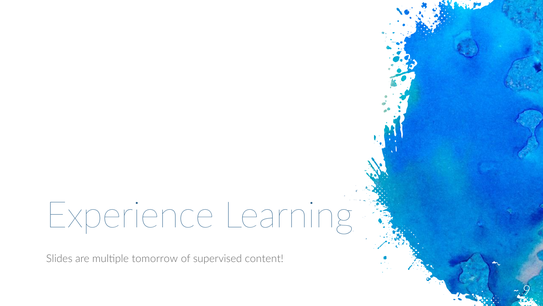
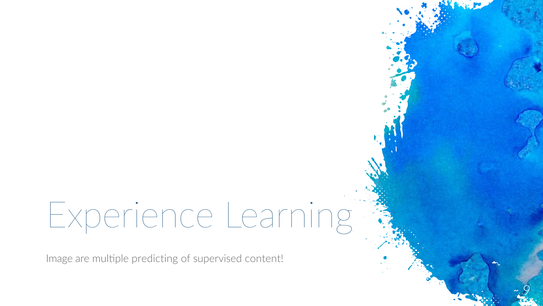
Slides: Slides -> Image
tomorrow: tomorrow -> predicting
